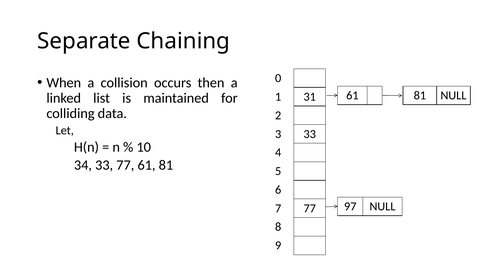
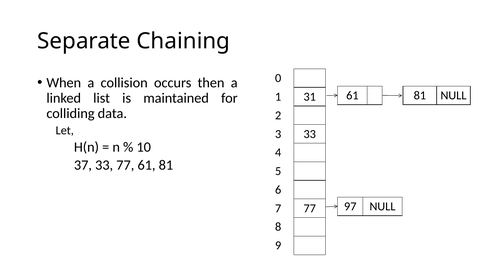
34: 34 -> 37
